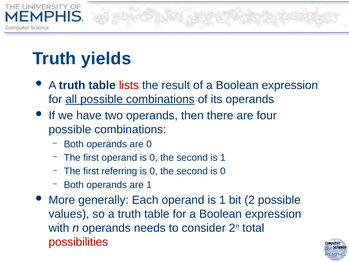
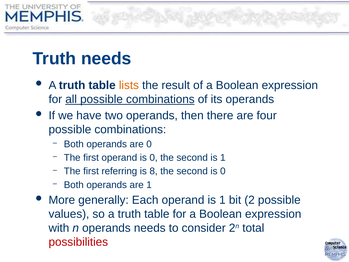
Truth yields: yields -> needs
lists colour: red -> orange
0 at (154, 171): 0 -> 8
